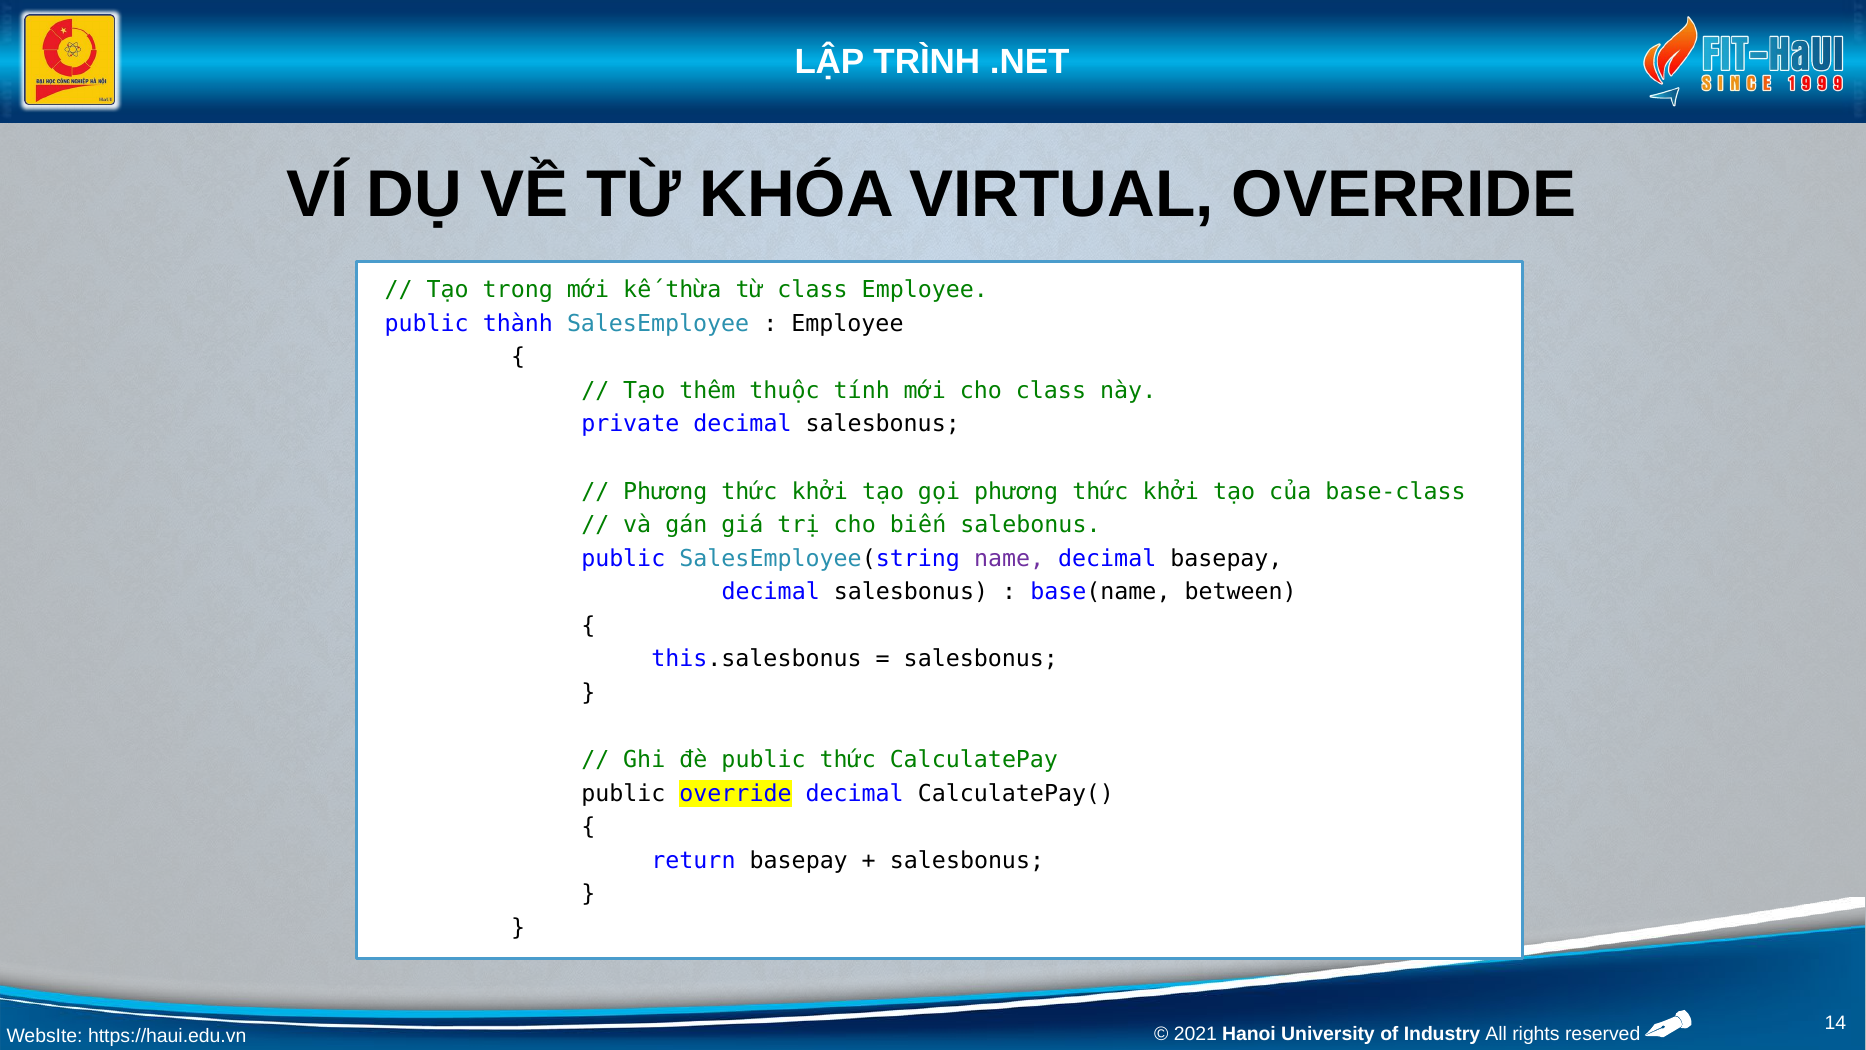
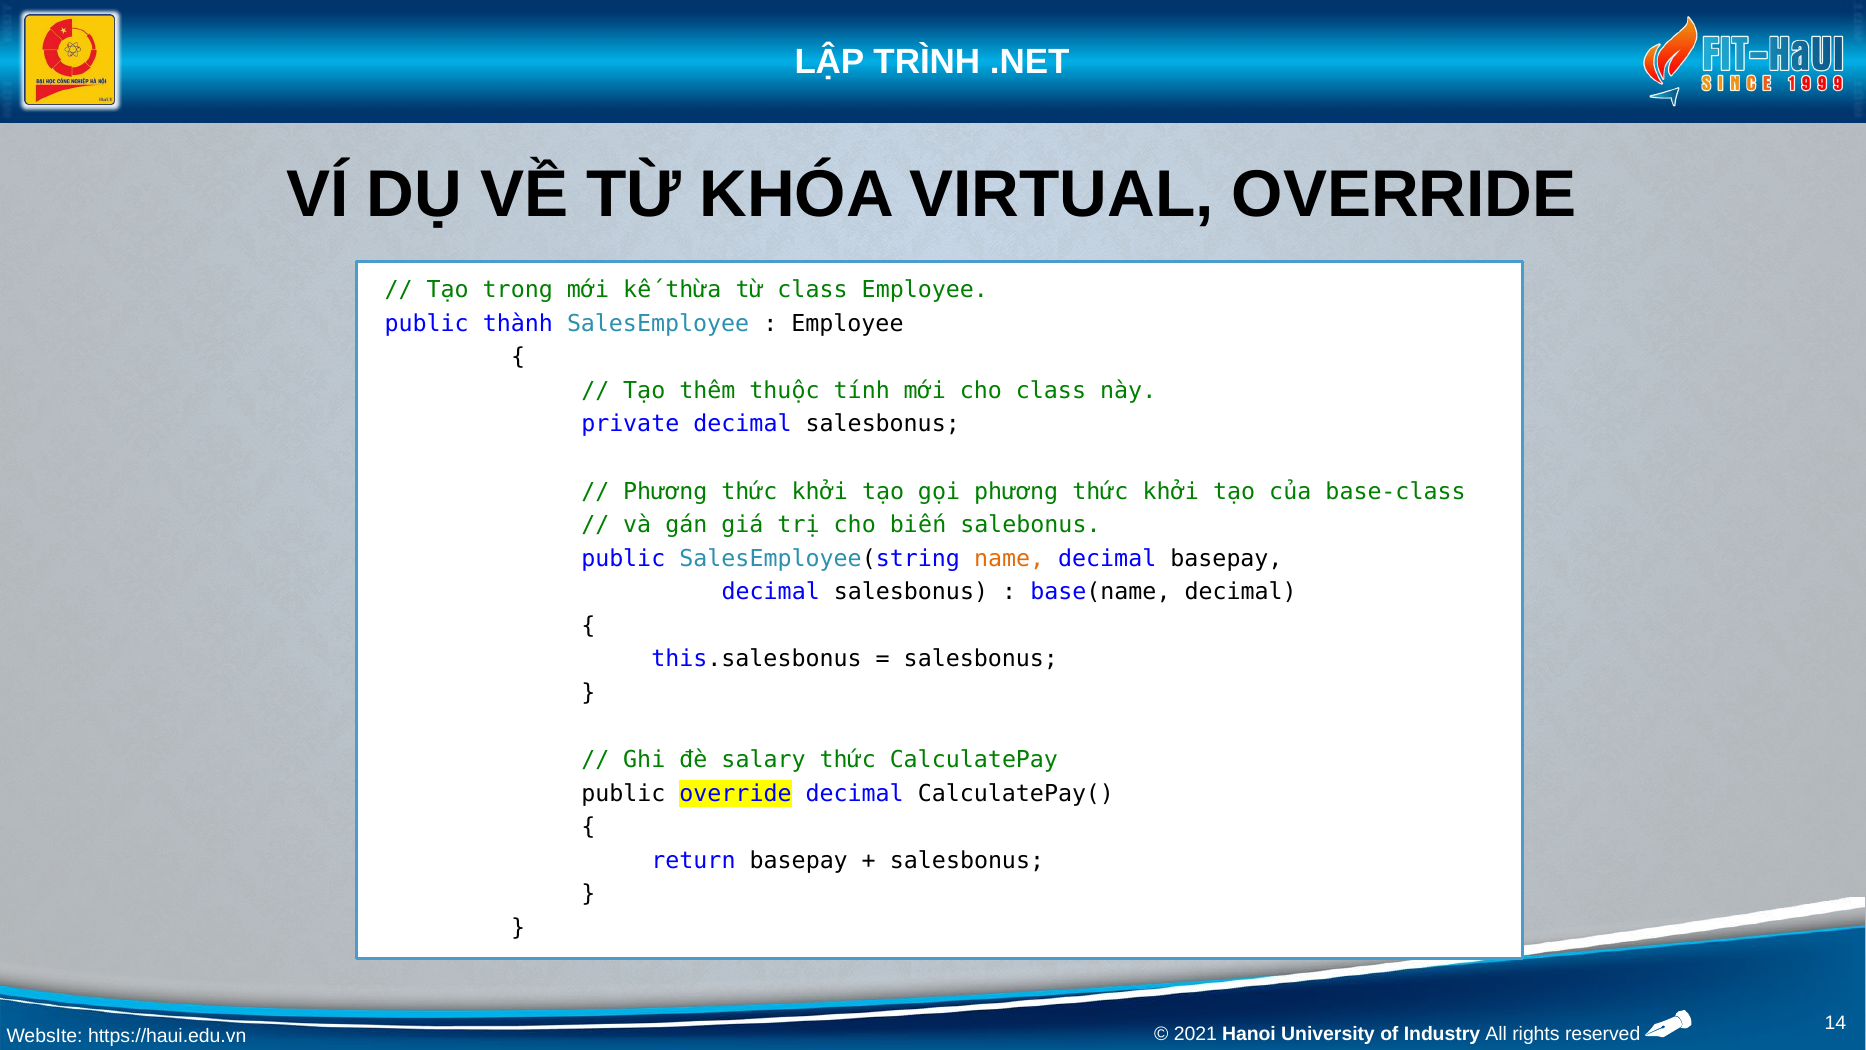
name colour: purple -> orange
base(name between: between -> decimal
đè public: public -> salary
